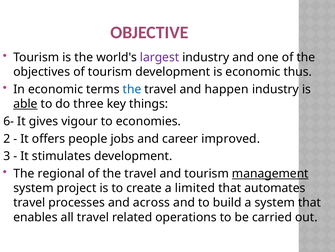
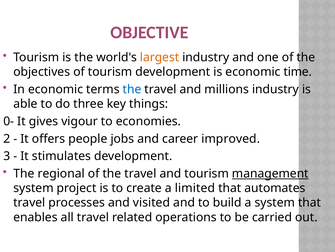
largest colour: purple -> orange
thus: thus -> time
happen: happen -> millions
able underline: present -> none
6-: 6- -> 0-
across: across -> visited
